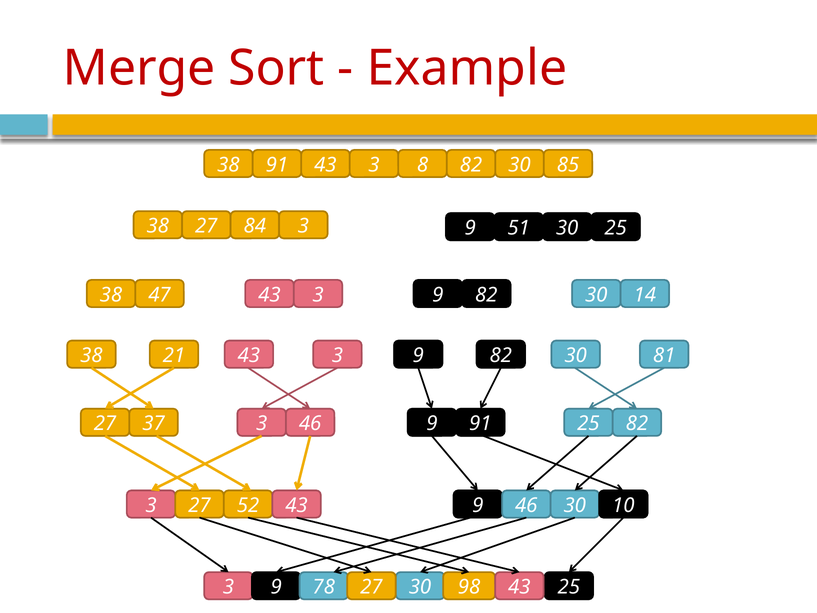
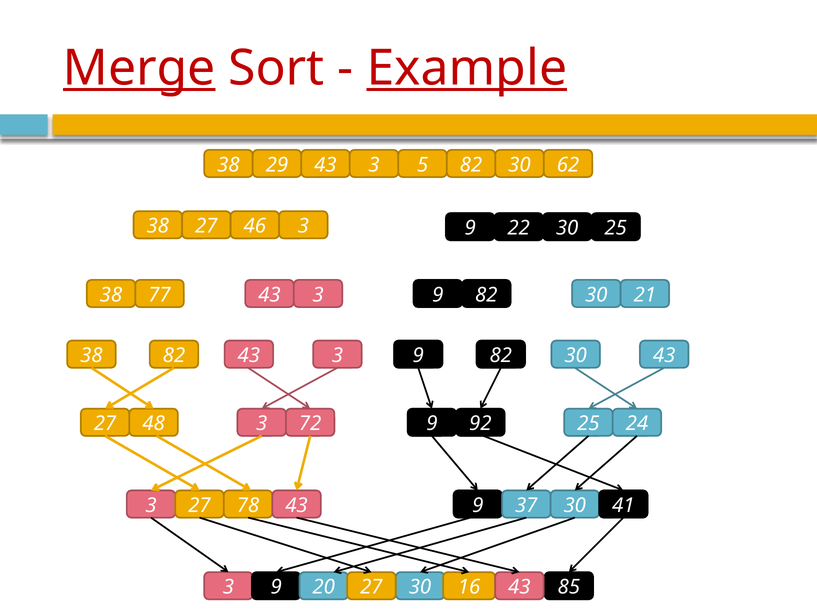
Merge underline: none -> present
Example underline: none -> present
38 91: 91 -> 29
8: 8 -> 5
85: 85 -> 62
84: 84 -> 46
51: 51 -> 22
47: 47 -> 77
14: 14 -> 21
38 21: 21 -> 82
30 81: 81 -> 43
37: 37 -> 48
3 46: 46 -> 72
9 91: 91 -> 92
25 82: 82 -> 24
52: 52 -> 78
9 46: 46 -> 37
10: 10 -> 41
78: 78 -> 20
98: 98 -> 16
25 at (569, 587): 25 -> 85
